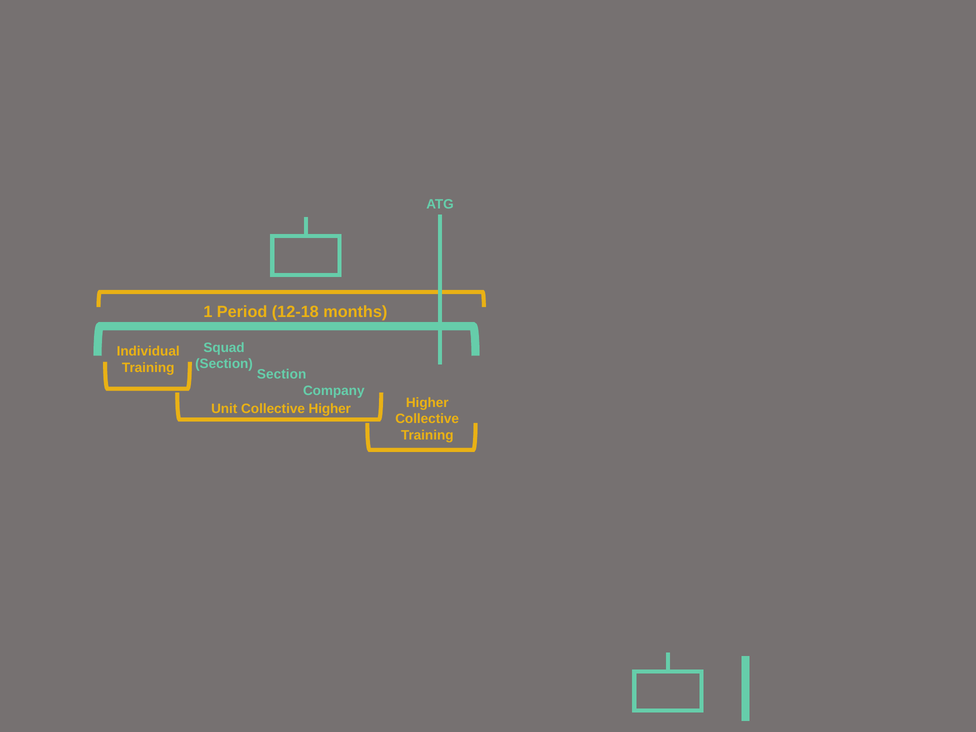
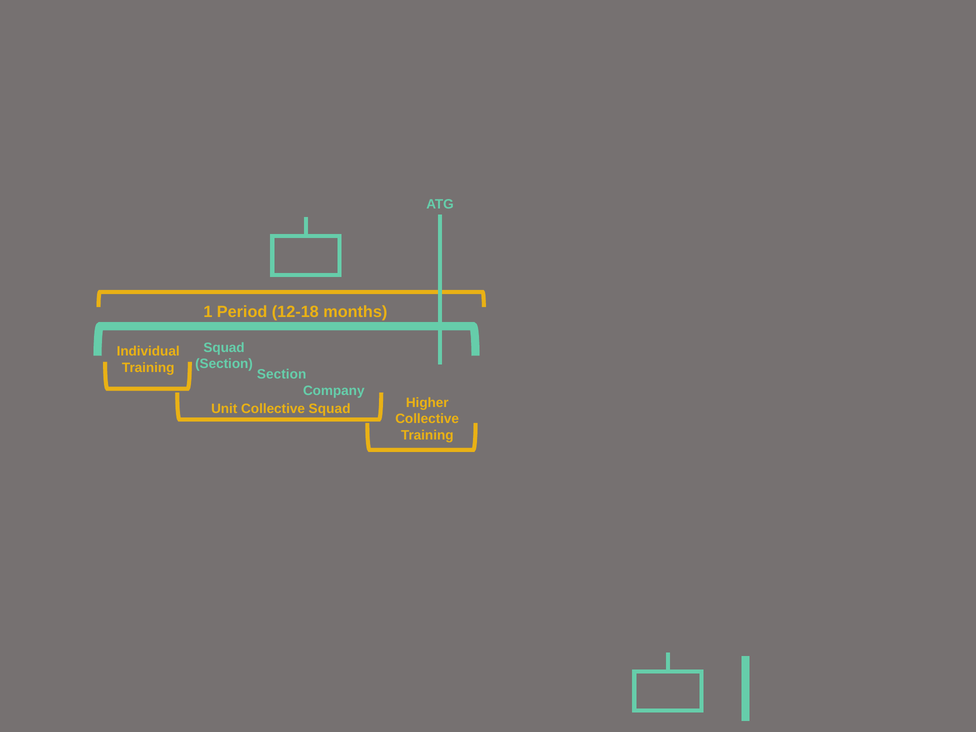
Collective Higher: Higher -> Squad
